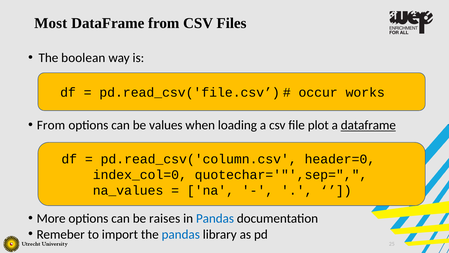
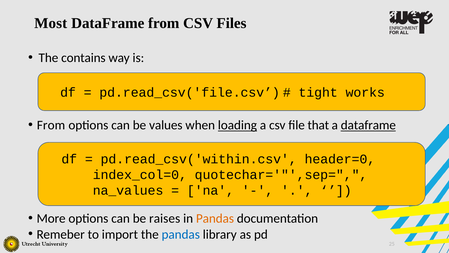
boolean: boolean -> contains
occur: occur -> tight
loading underline: none -> present
plot: plot -> that
pd.read_csv('column.csv: pd.read_csv('column.csv -> pd.read_csv('within.csv
Pandas at (215, 218) colour: blue -> orange
